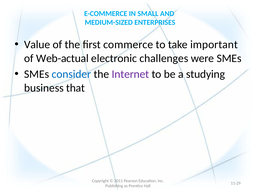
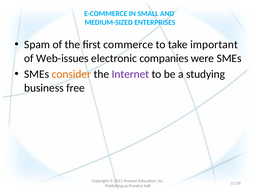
Value: Value -> Spam
Web-actual: Web-actual -> Web-issues
challenges: challenges -> companies
consider colour: blue -> orange
that: that -> free
